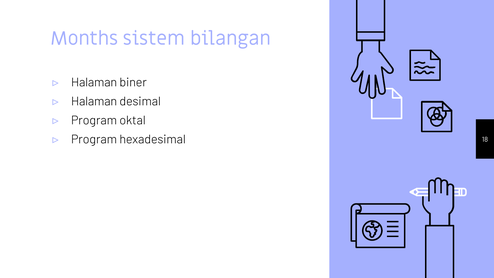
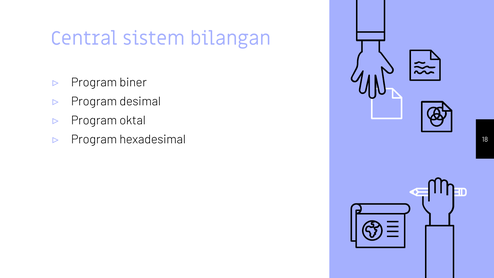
Months: Months -> Central
Halaman at (94, 82): Halaman -> Program
Halaman at (94, 101): Halaman -> Program
